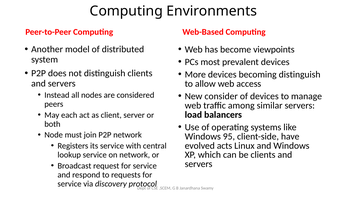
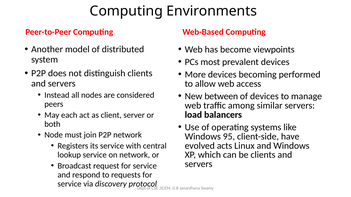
becoming distinguish: distinguish -> performed
consider: consider -> between
